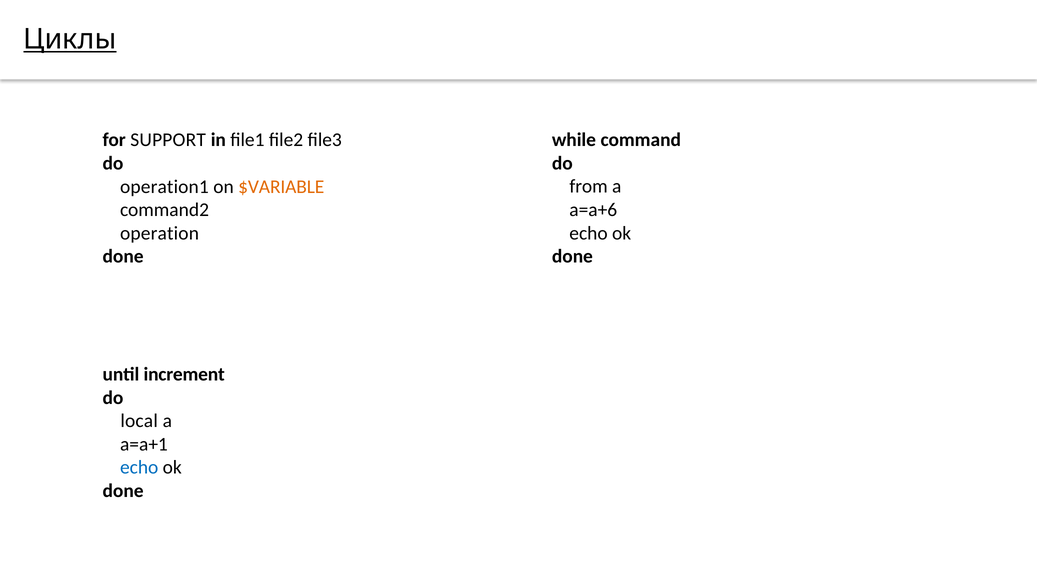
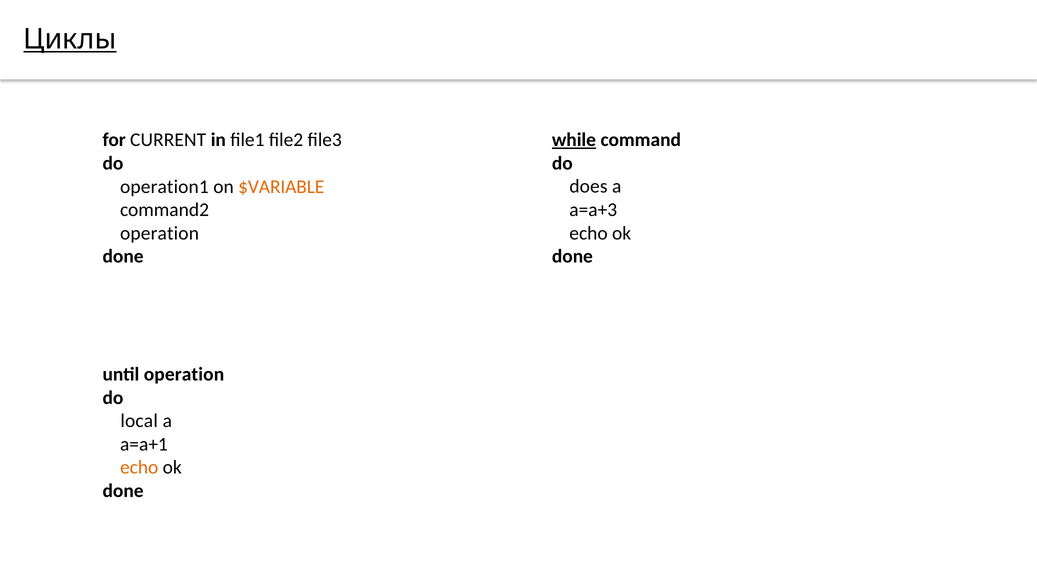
while underline: none -> present
SUPPORT: SUPPORT -> CURRENT
from: from -> does
a=a+6: a=a+6 -> a=a+3
until increment: increment -> operation
echo at (139, 468) colour: blue -> orange
